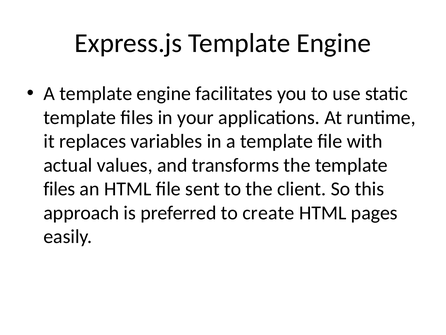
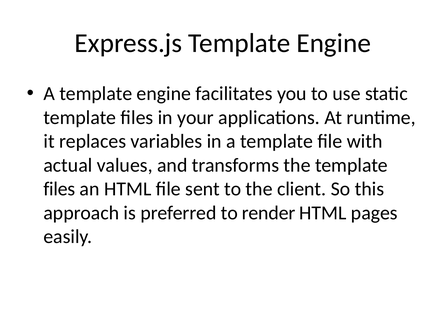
create: create -> render
